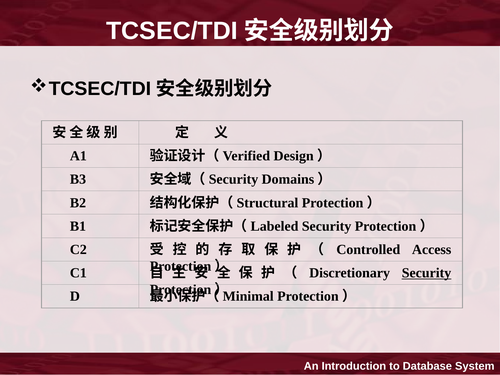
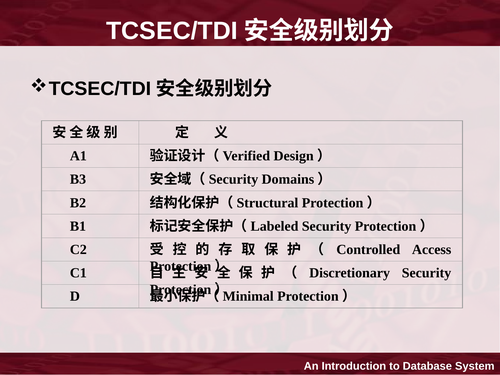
Security at (427, 273) underline: present -> none
